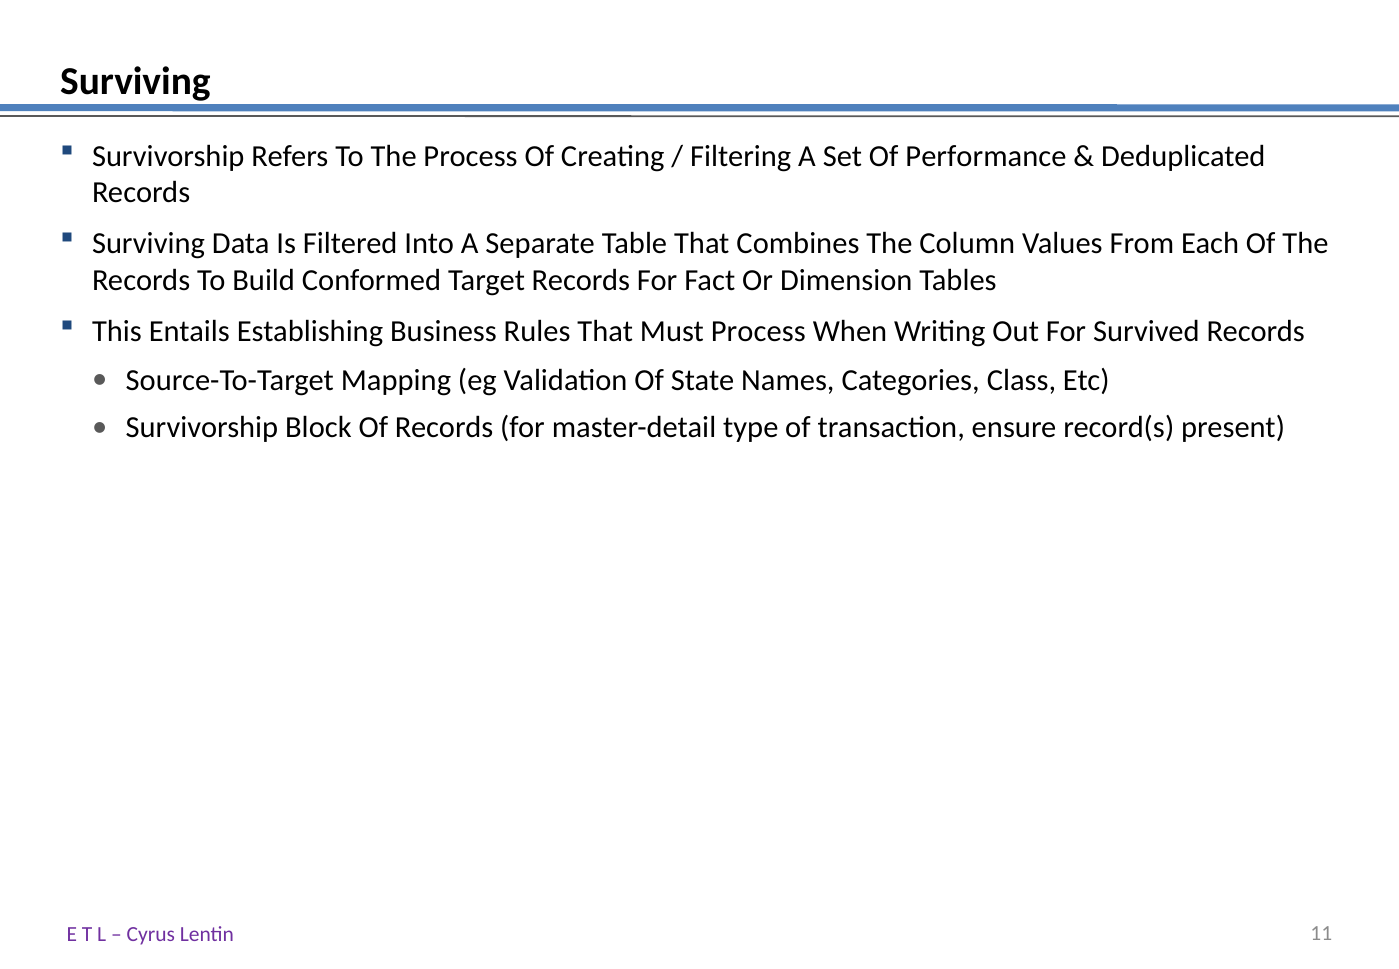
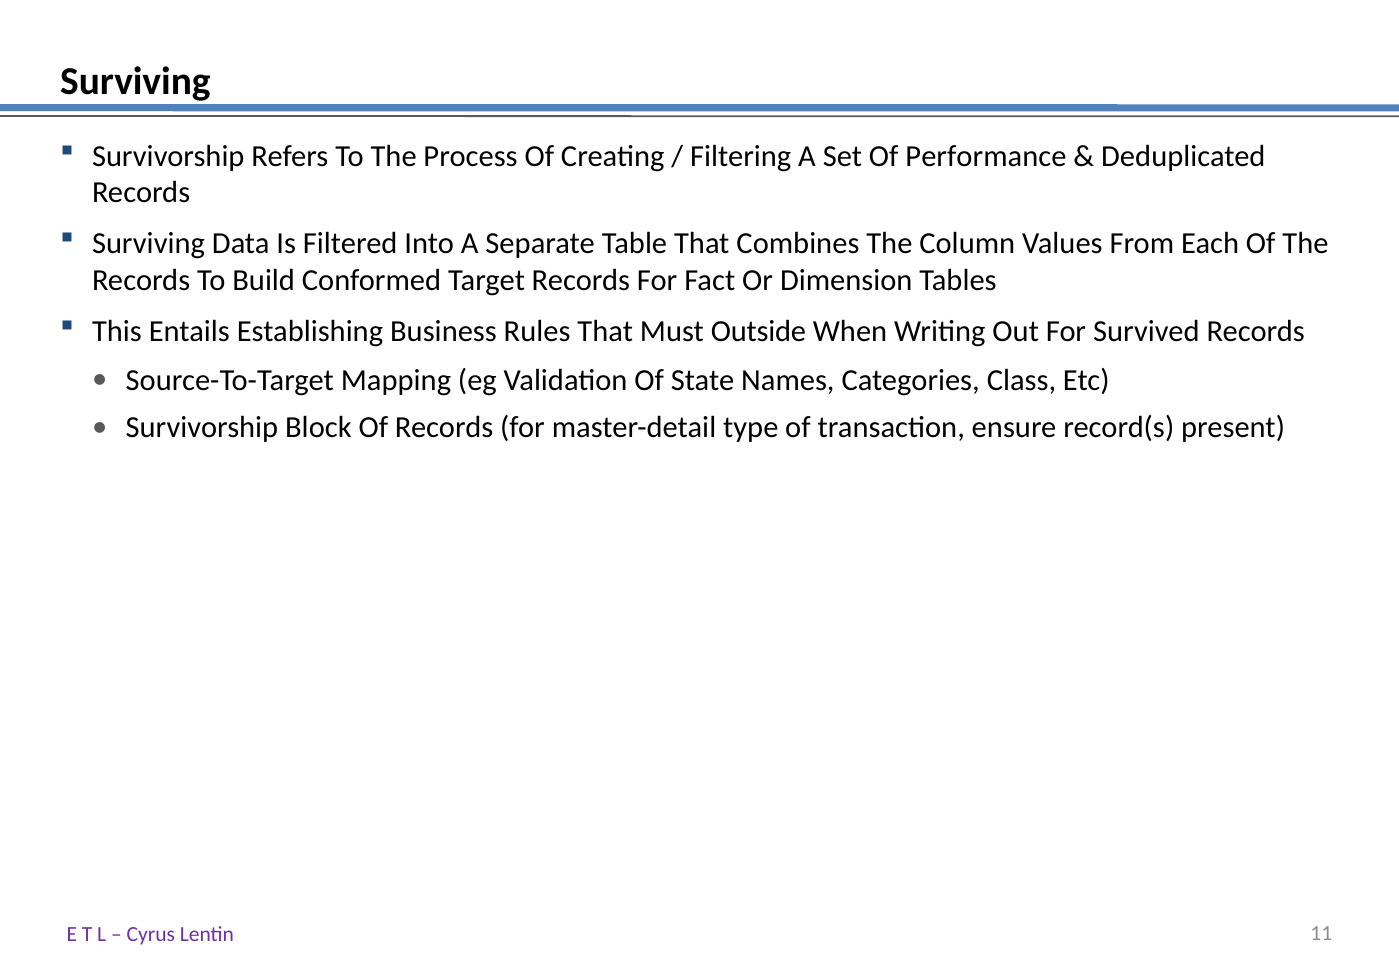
Must Process: Process -> Outside
